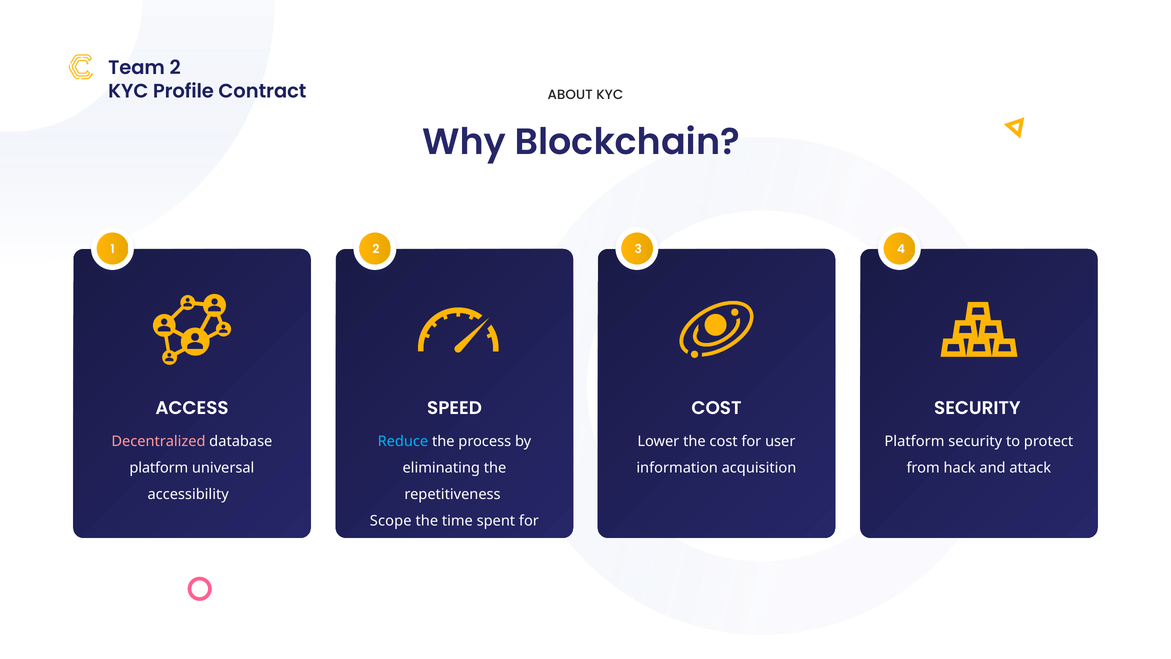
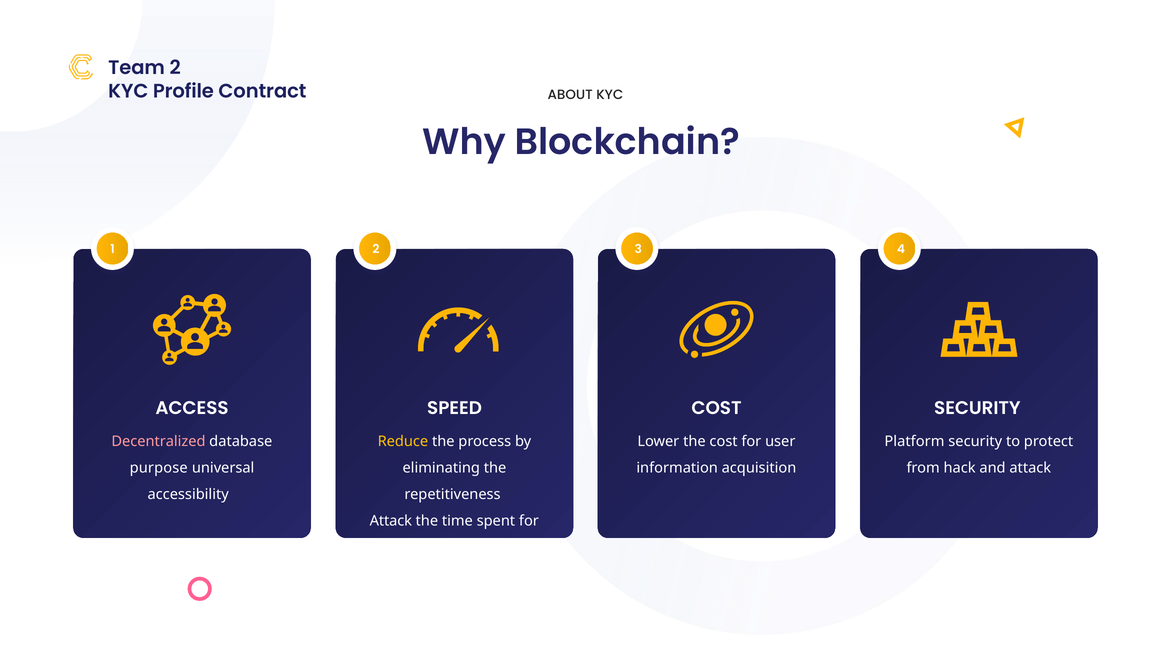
Reduce colour: light blue -> yellow
platform at (159, 468): platform -> purpose
Scope at (391, 520): Scope -> Attack
